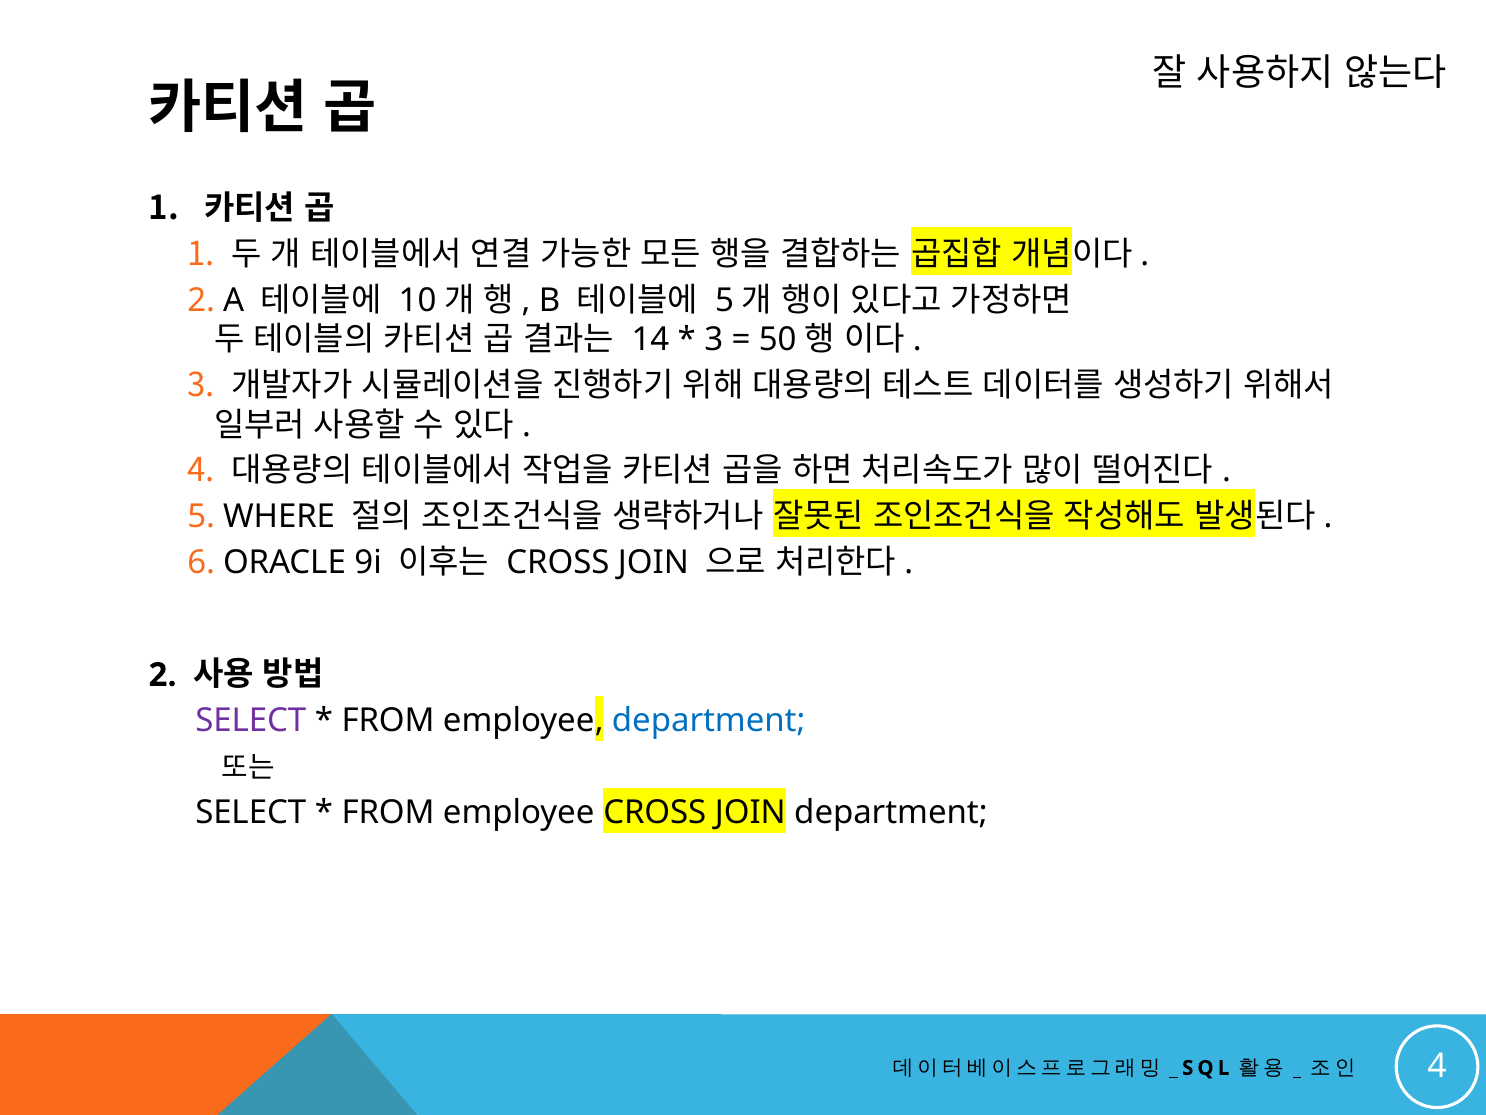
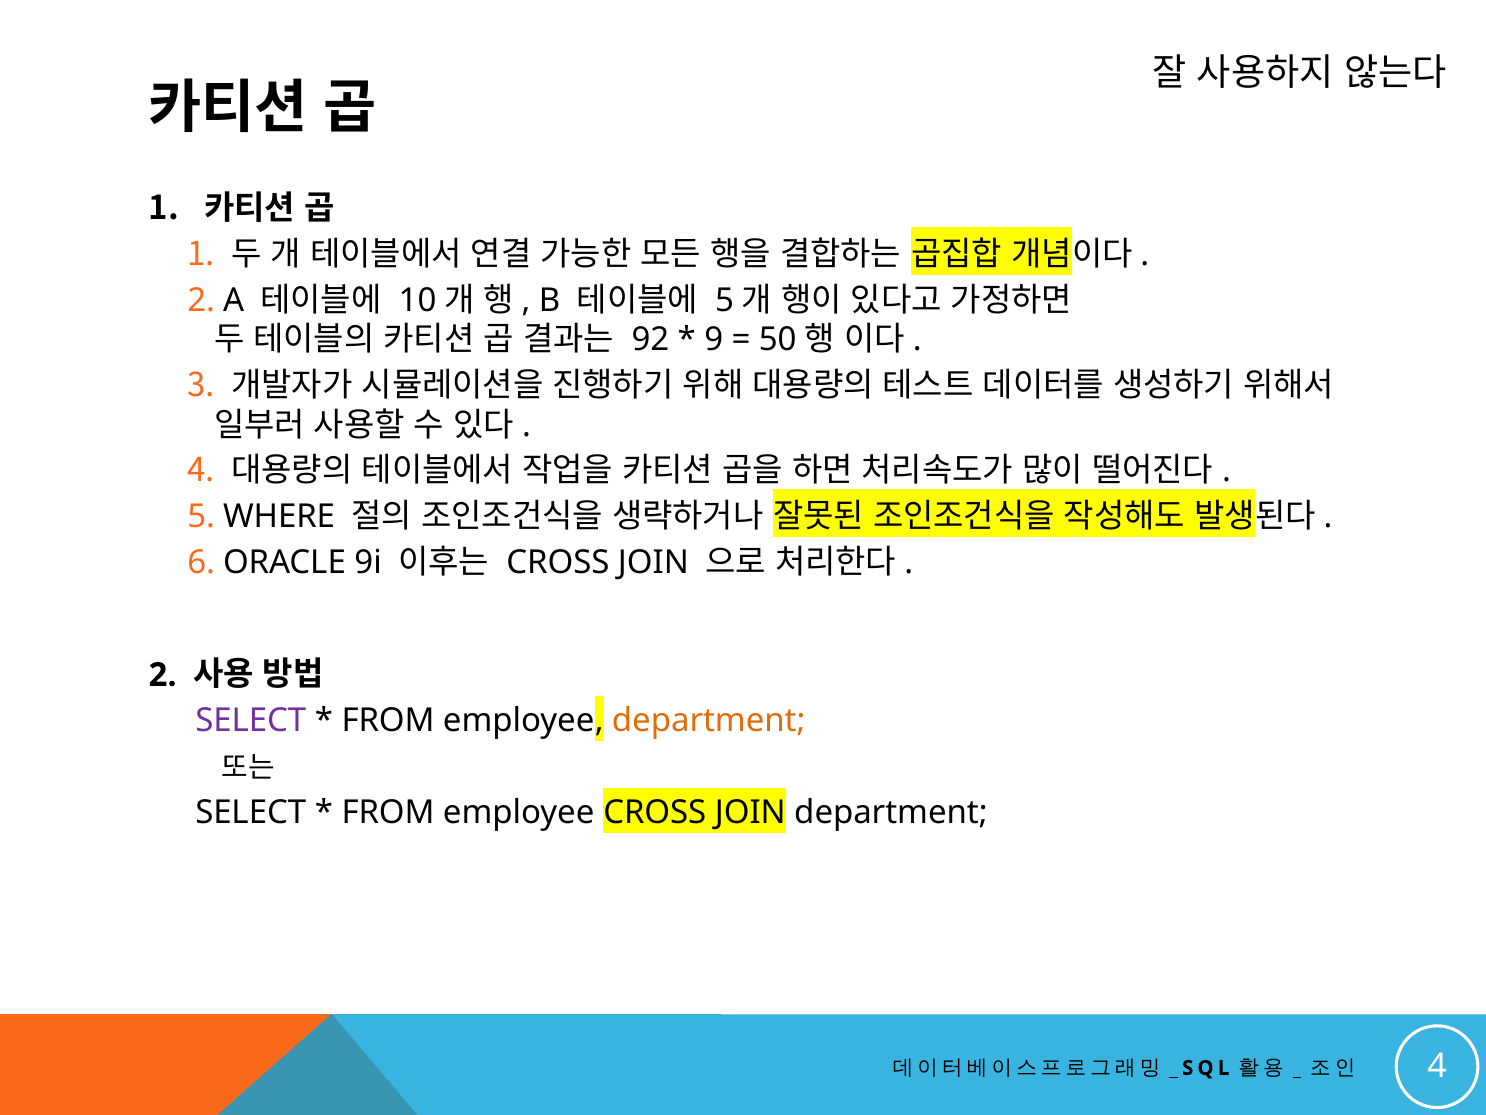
14: 14 -> 92
3 at (714, 340): 3 -> 9
department at (709, 720) colour: blue -> orange
